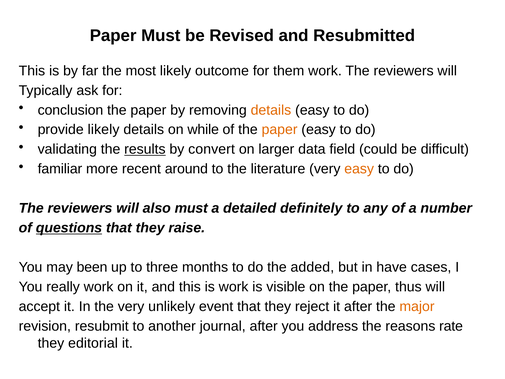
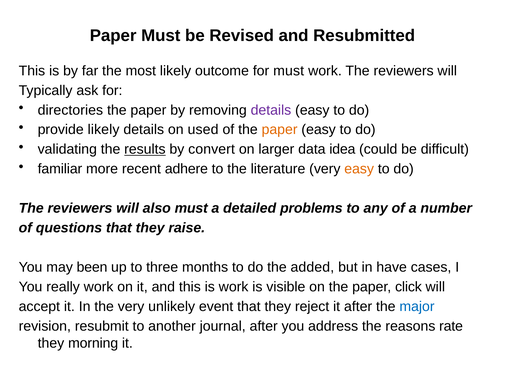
for them: them -> must
conclusion: conclusion -> directories
details at (271, 110) colour: orange -> purple
while: while -> used
field: field -> idea
around: around -> adhere
definitely: definitely -> problems
questions underline: present -> none
thus: thus -> click
major colour: orange -> blue
editorial: editorial -> morning
